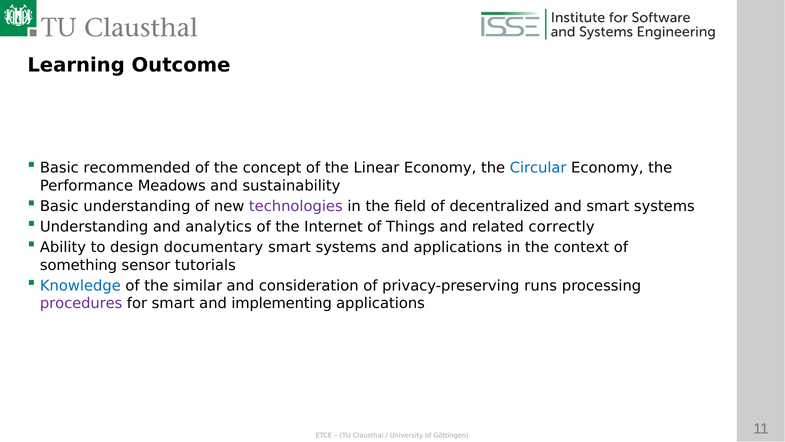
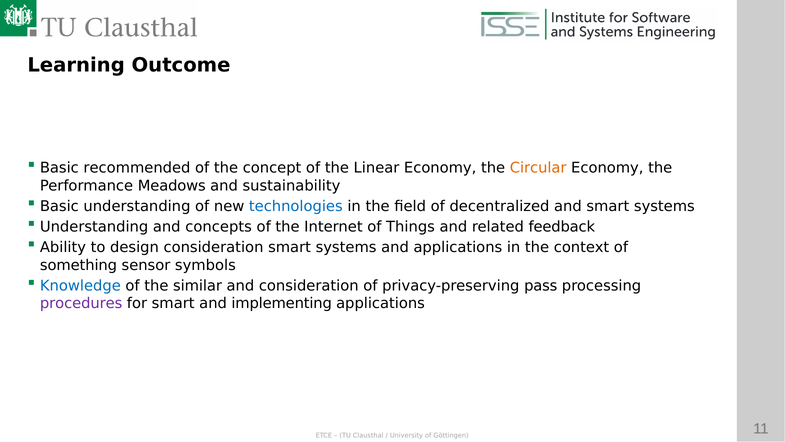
Circular colour: blue -> orange
technologies colour: purple -> blue
analytics: analytics -> concepts
correctly: correctly -> feedback
design documentary: documentary -> consideration
tutorials: tutorials -> symbols
runs: runs -> pass
